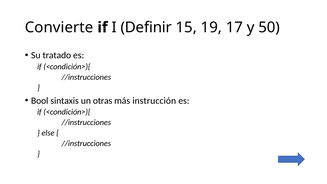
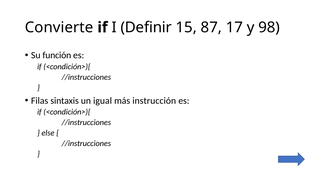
19: 19 -> 87
50: 50 -> 98
tratado: tratado -> función
Bool: Bool -> Filas
otras: otras -> igual
